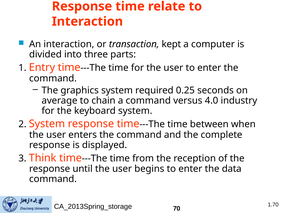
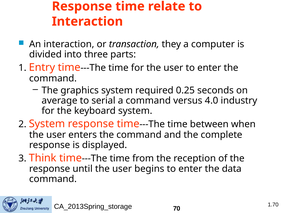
kept: kept -> they
chain: chain -> serial
